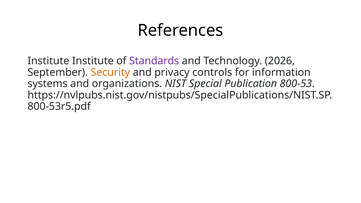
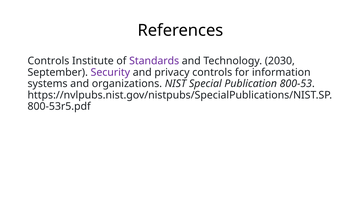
Institute at (48, 61): Institute -> Controls
2026: 2026 -> 2030
Security colour: orange -> purple
